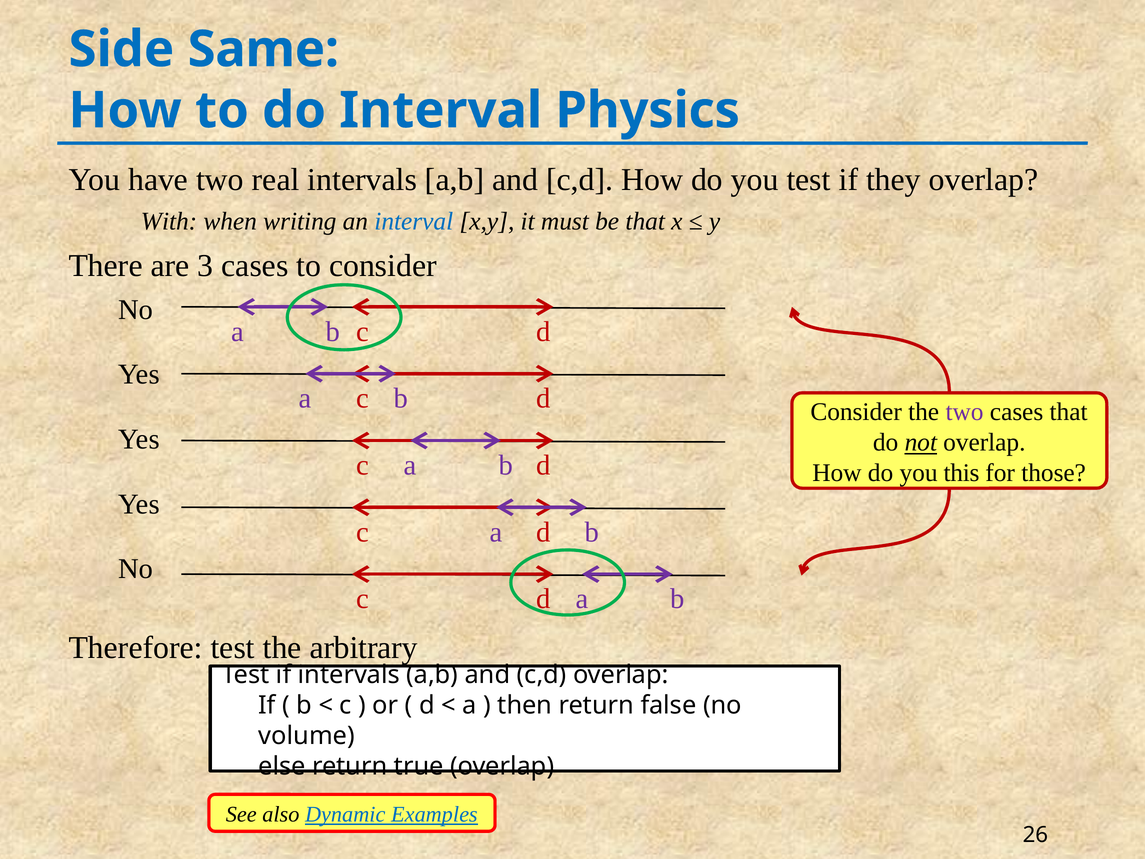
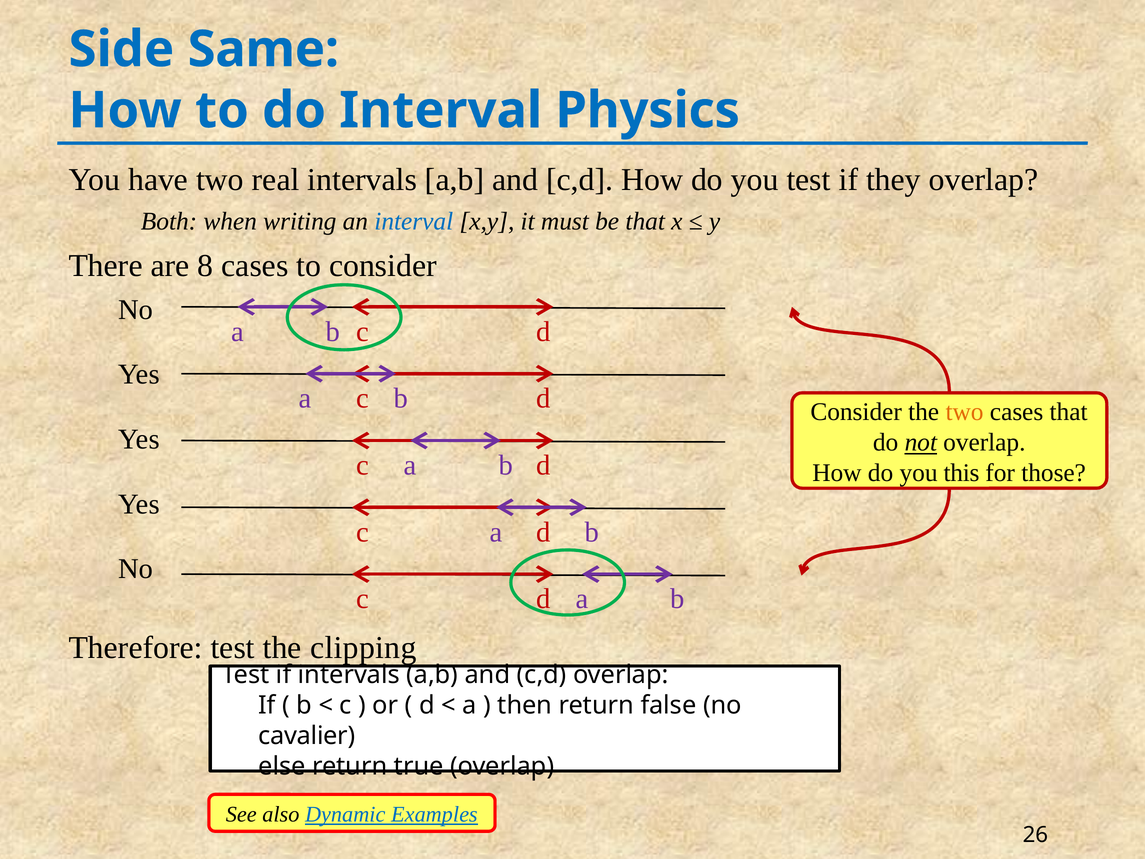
With: With -> Both
3: 3 -> 8
two at (965, 412) colour: purple -> orange
arbitrary: arbitrary -> clipping
volume: volume -> cavalier
